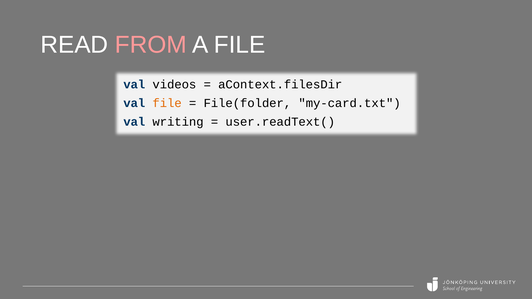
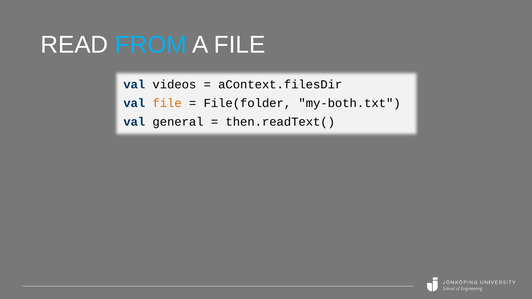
FROM colour: pink -> light blue
my-card.txt: my-card.txt -> my-both.txt
writing: writing -> general
user.readText(: user.readText( -> then.readText(
